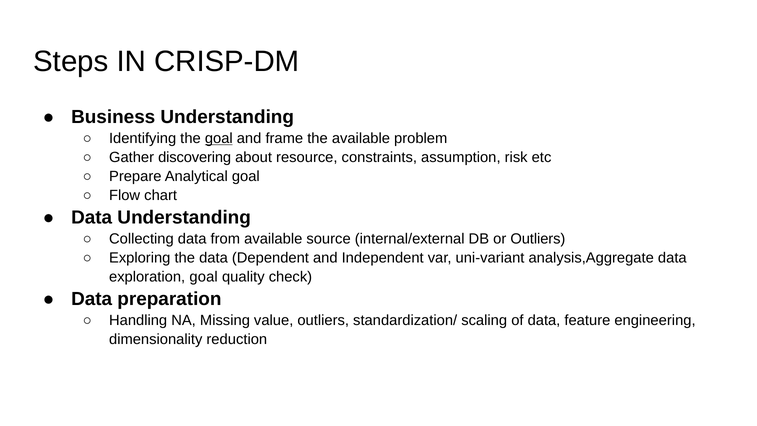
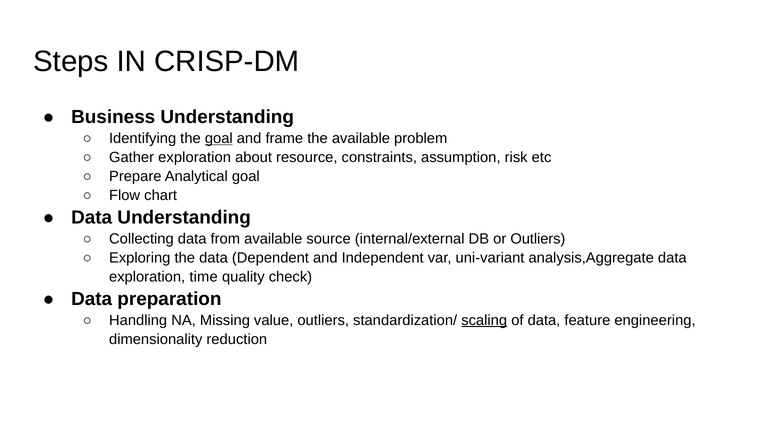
Gather discovering: discovering -> exploration
exploration goal: goal -> time
scaling underline: none -> present
